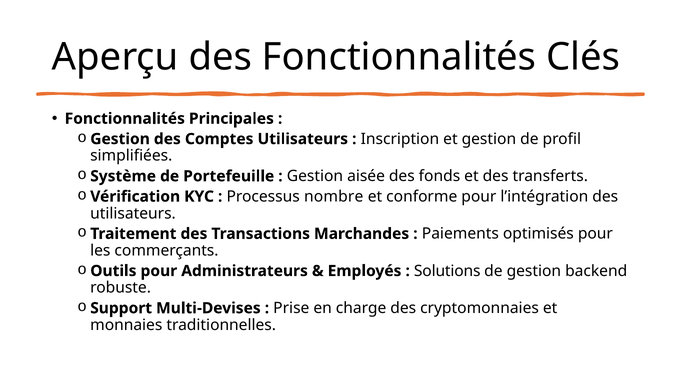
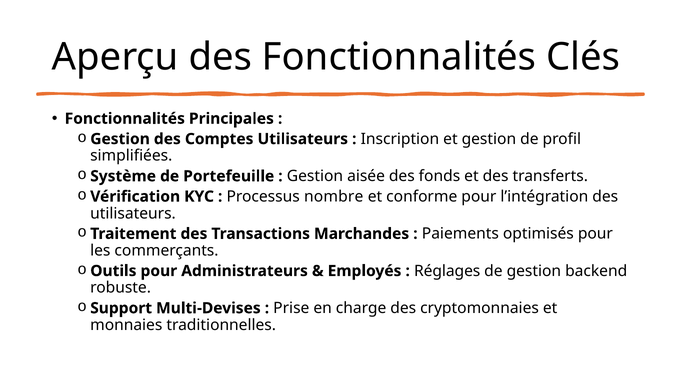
Solutions: Solutions -> Réglages
